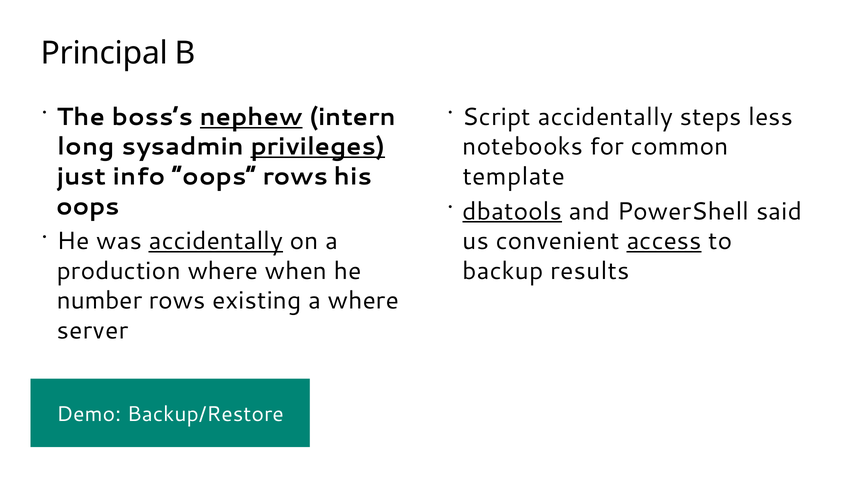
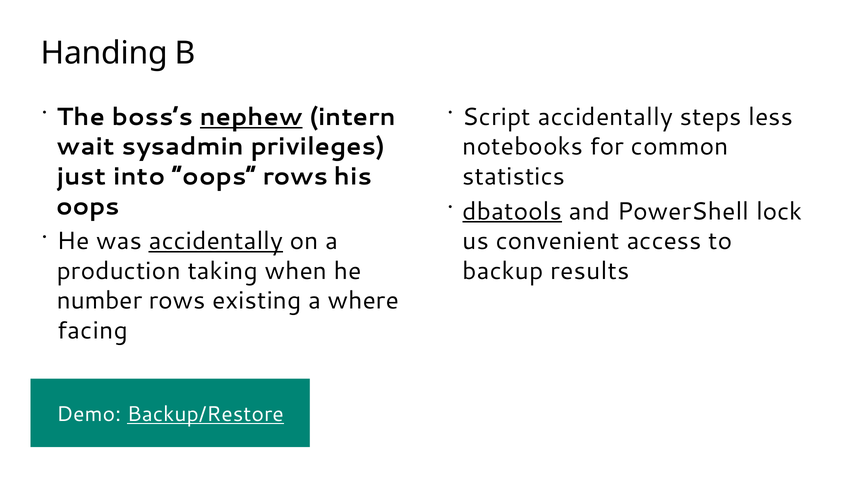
Principal: Principal -> Handing
long: long -> wait
privileges underline: present -> none
info: info -> into
template: template -> statistics
said: said -> lock
access underline: present -> none
production where: where -> taking
server: server -> facing
Backup/Restore underline: none -> present
